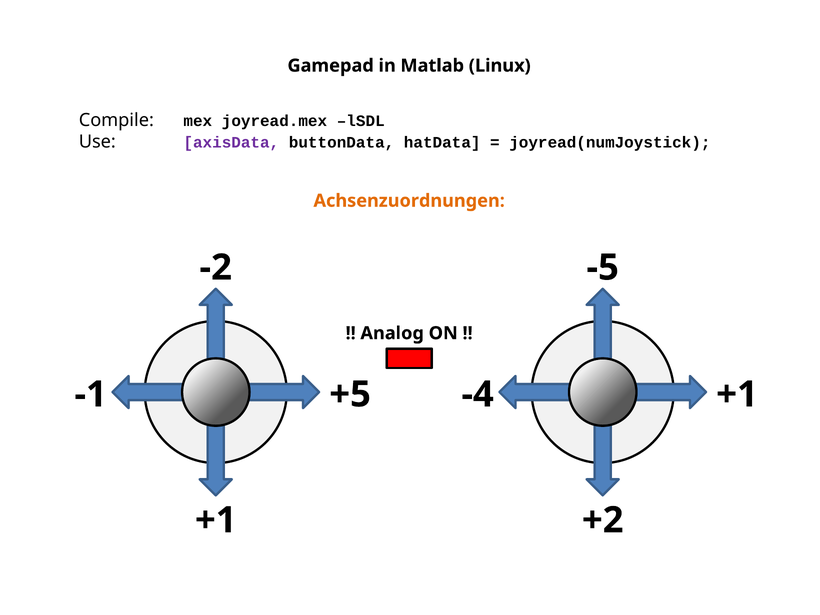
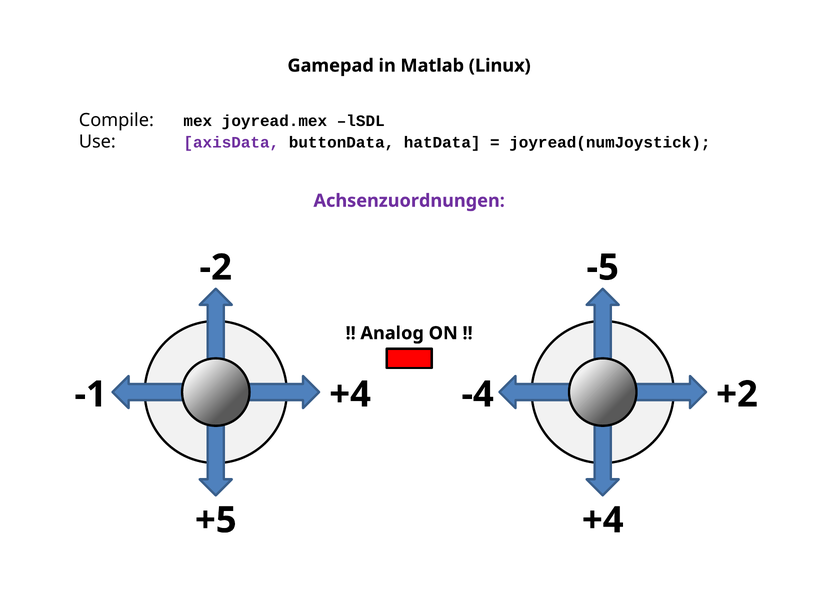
Achsenzuordnungen colour: orange -> purple
-1 +5: +5 -> +4
-4 +1: +1 -> +2
+1 at (216, 520): +1 -> +5
+2 at (603, 520): +2 -> +4
